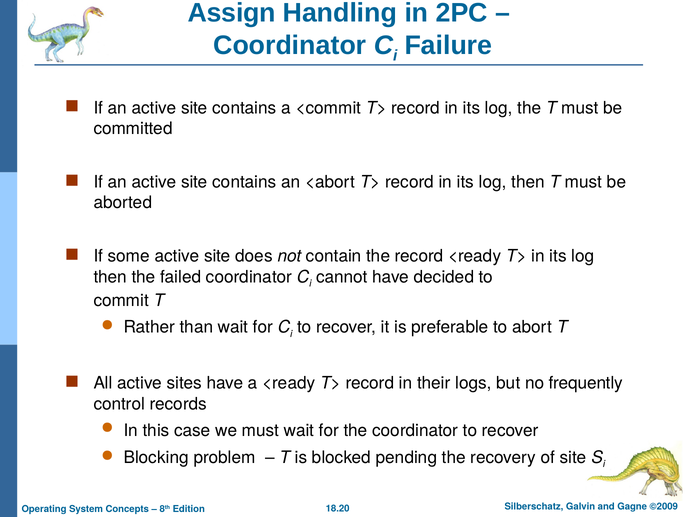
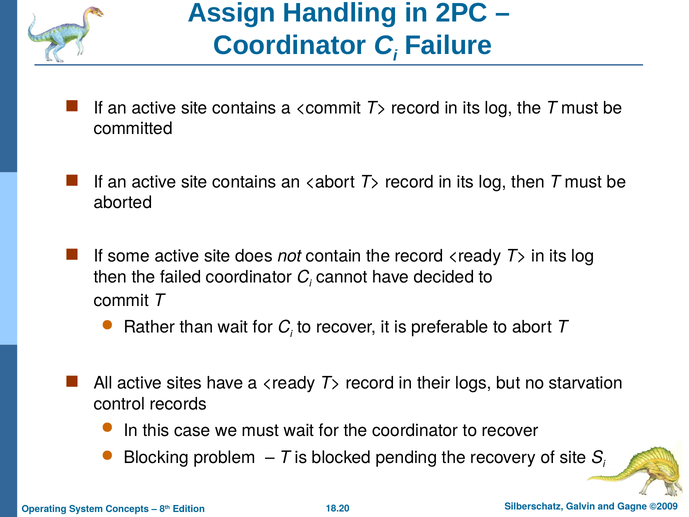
frequently: frequently -> starvation
